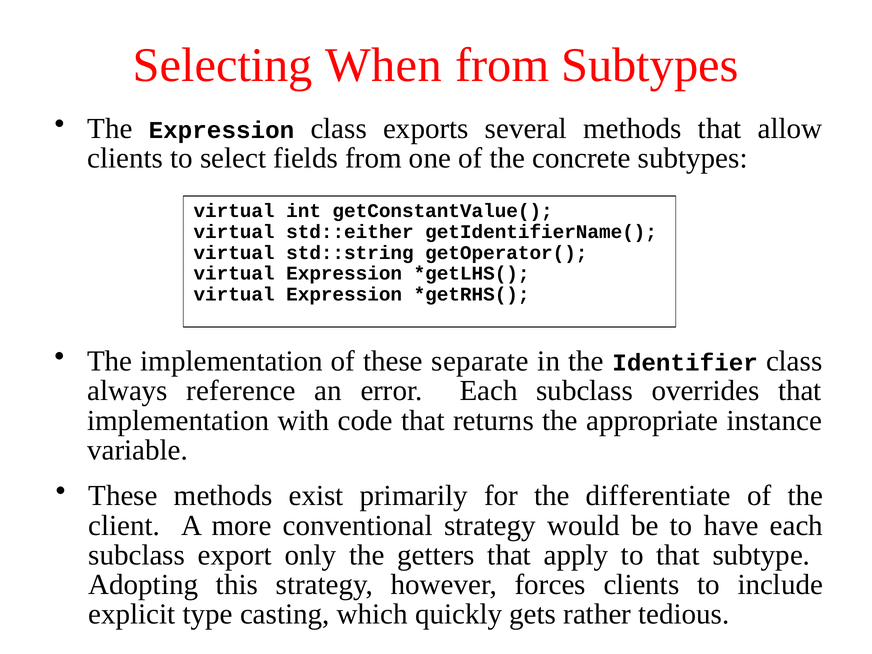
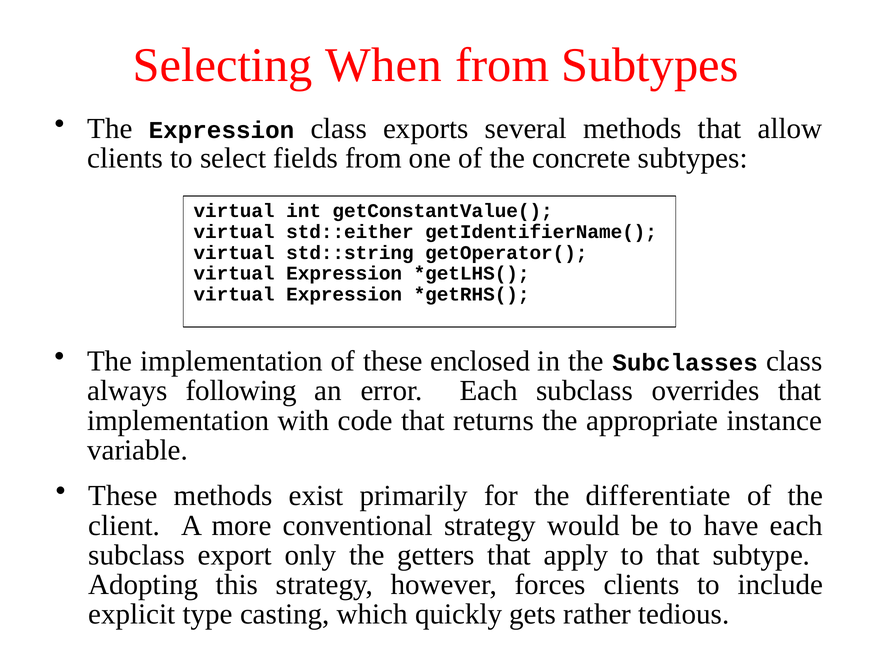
separate: separate -> enclosed
Identifier: Identifier -> Subclasses
reference: reference -> following
